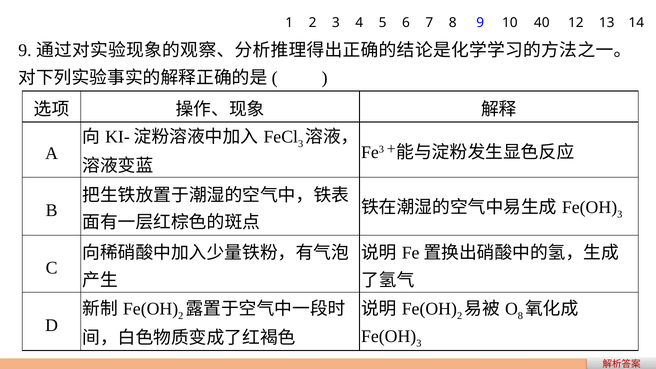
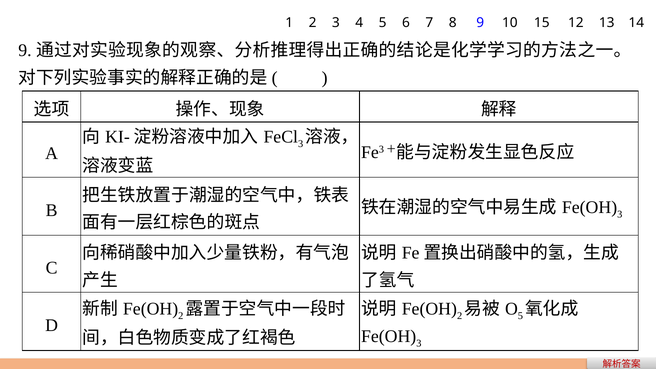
40: 40 -> 15
8 at (520, 316): 8 -> 5
